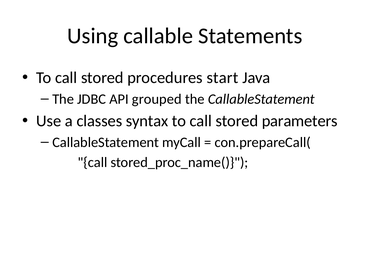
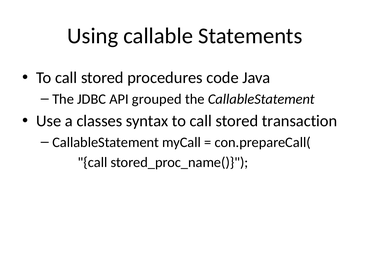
start: start -> code
parameters: parameters -> transaction
